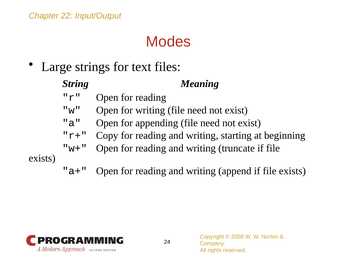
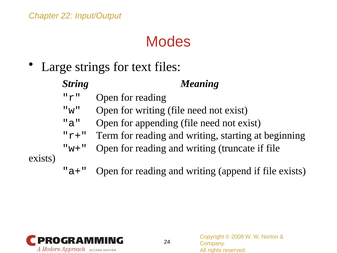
Copy: Copy -> Term
